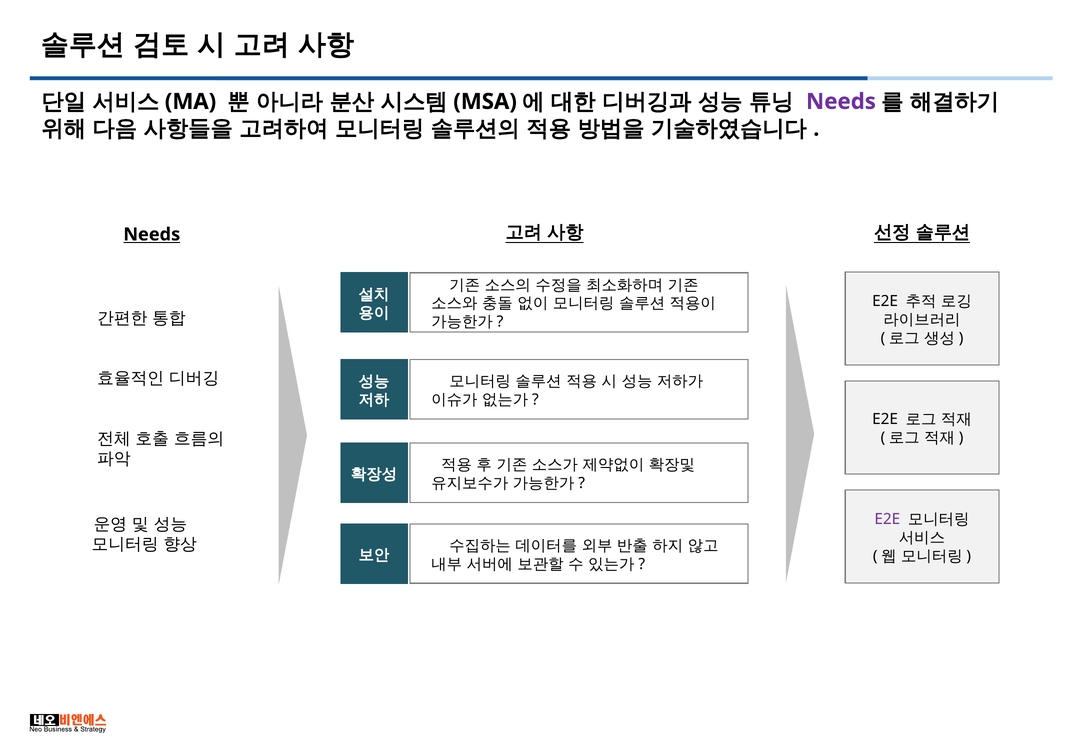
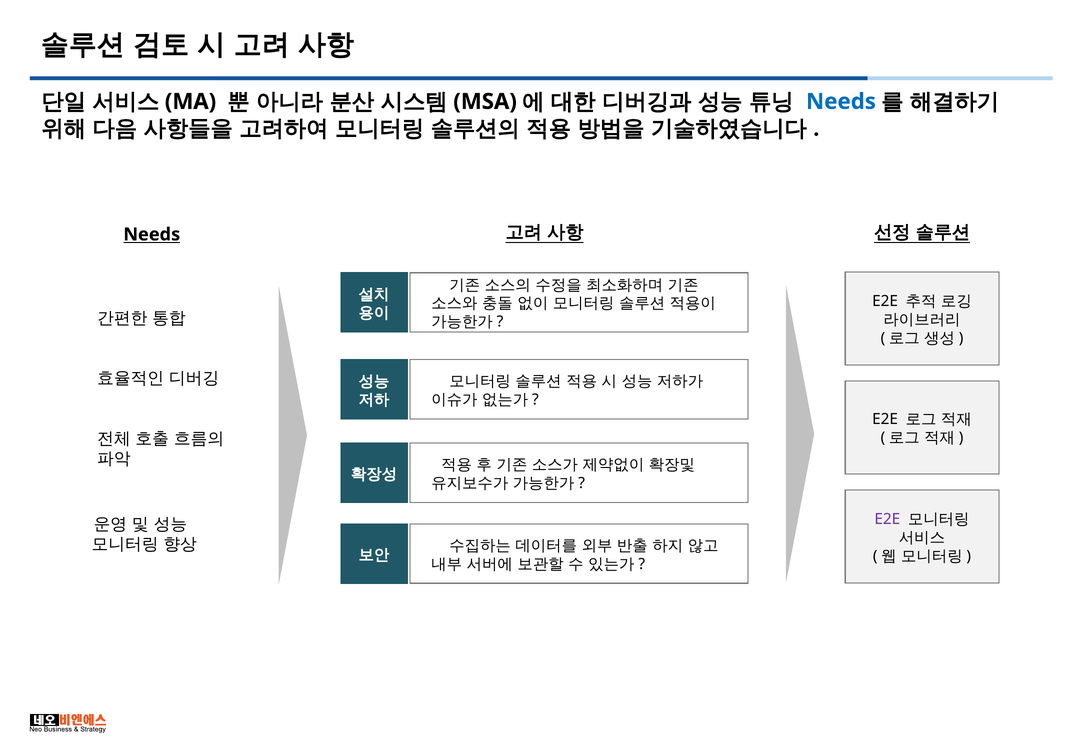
Needs at (841, 102) colour: purple -> blue
